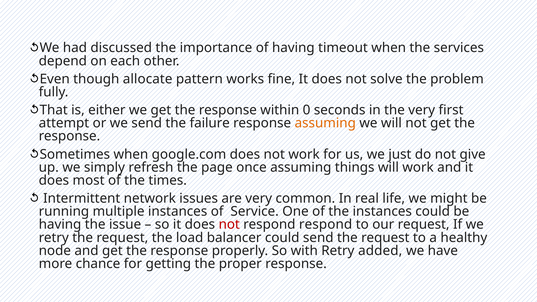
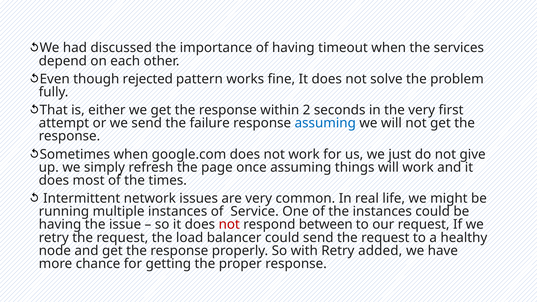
allocate: allocate -> rejected
0: 0 -> 2
assuming at (325, 123) colour: orange -> blue
respond respond: respond -> between
